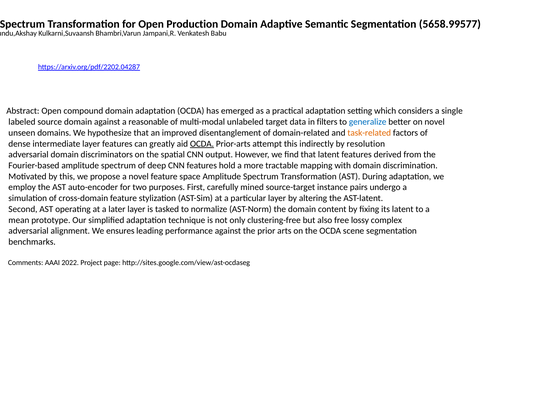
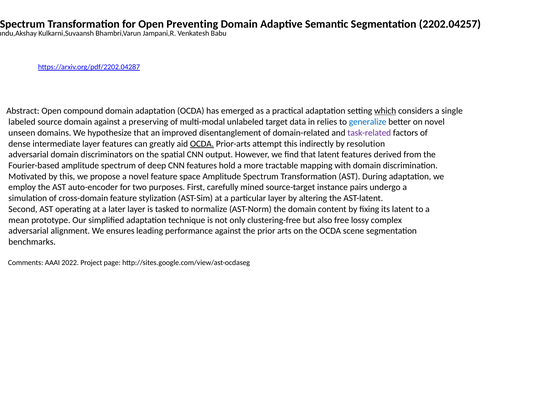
Production: Production -> Preventing
5658.99577: 5658.99577 -> 2202.04257
which underline: none -> present
reasonable: reasonable -> preserving
filters: filters -> relies
task-related colour: orange -> purple
